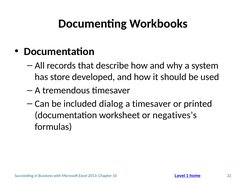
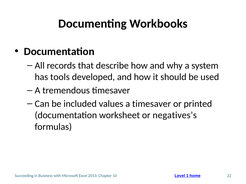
store: store -> tools
dialog: dialog -> values
